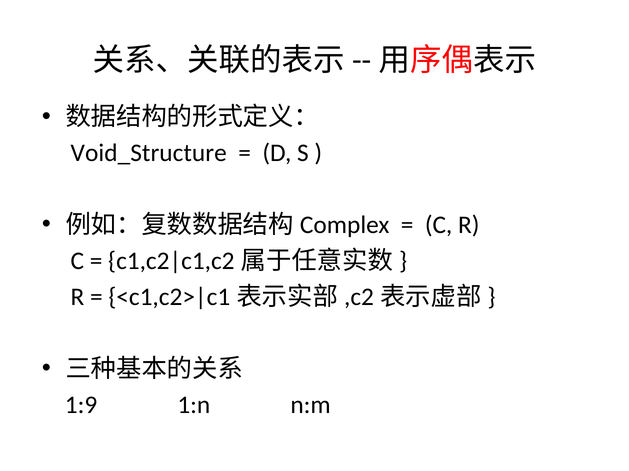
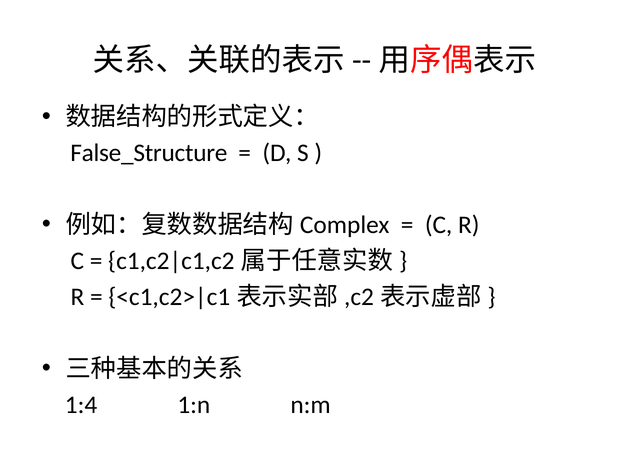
Void_Structure: Void_Structure -> False_Structure
1:9: 1:9 -> 1:4
